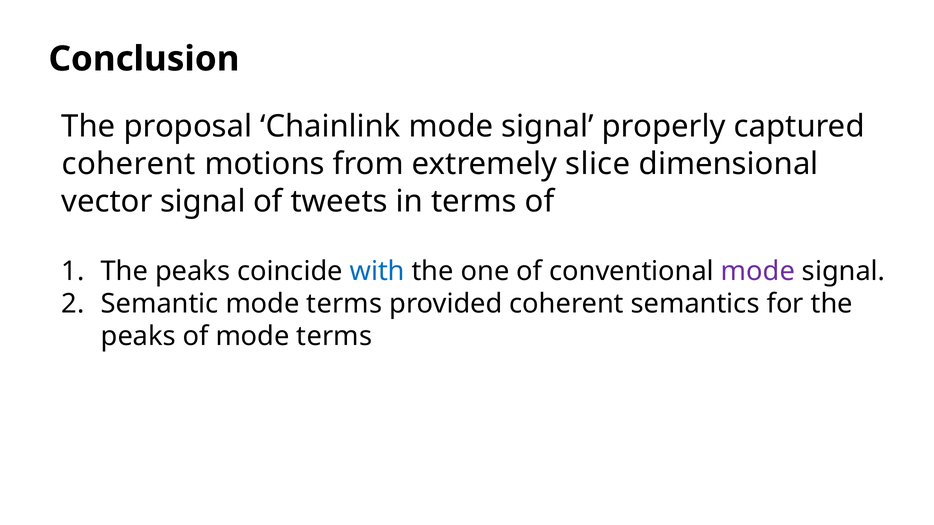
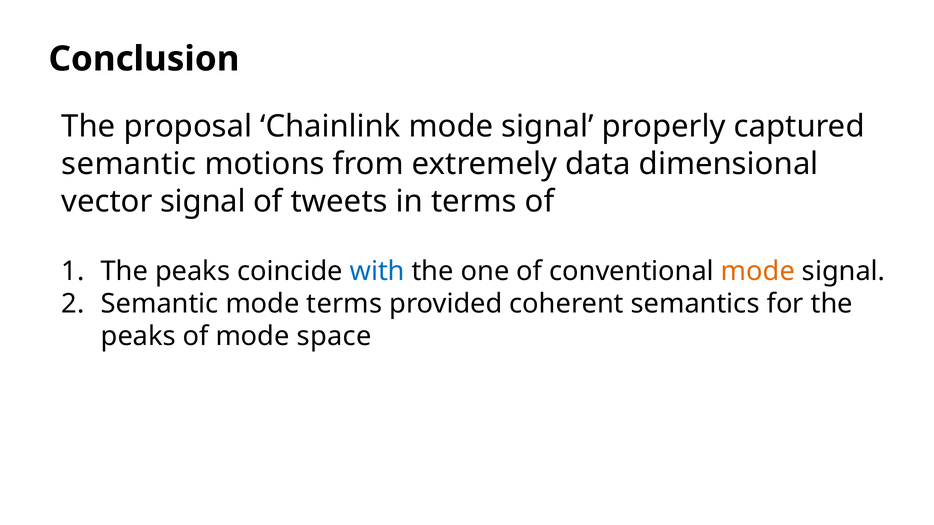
coherent at (129, 164): coherent -> semantic
slice: slice -> data
mode at (758, 271) colour: purple -> orange
of mode terms: terms -> space
